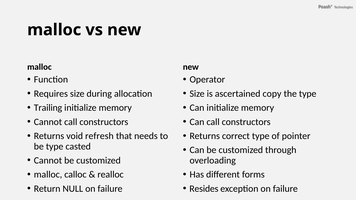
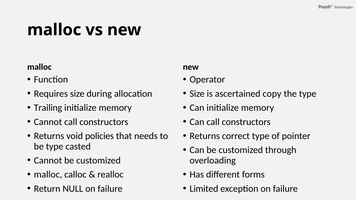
refresh: refresh -> policies
Resides: Resides -> Limited
